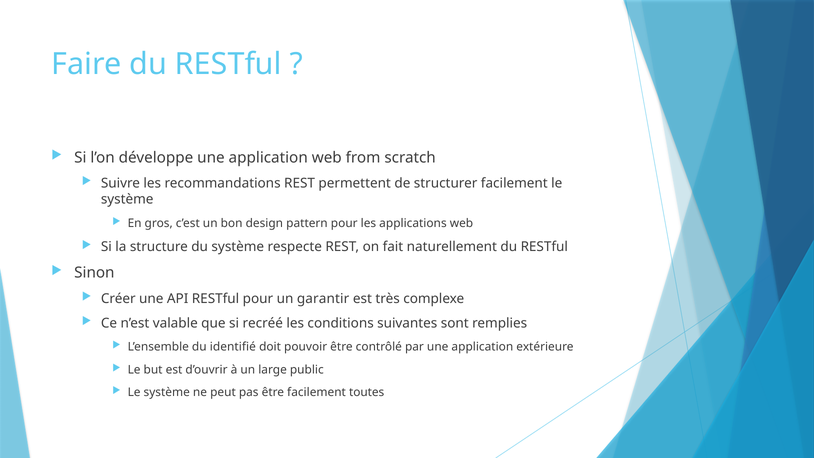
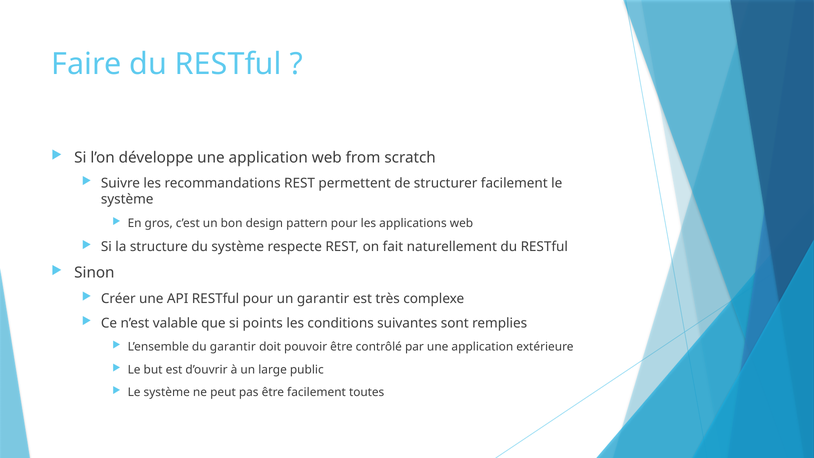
recréé: recréé -> points
du identifié: identifié -> garantir
